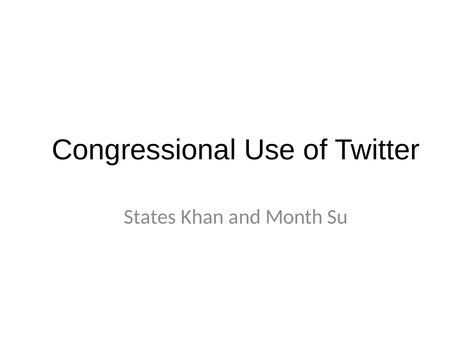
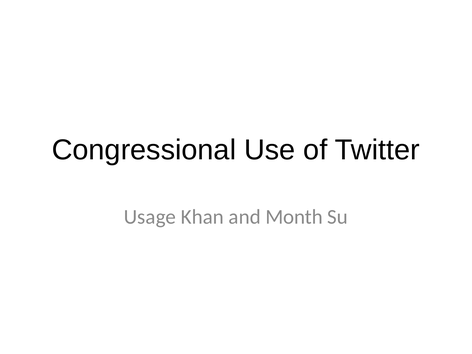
States: States -> Usage
